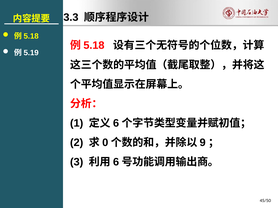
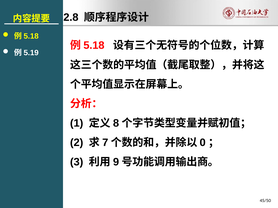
3.3: 3.3 -> 2.8
6 at (116, 123): 6 -> 8
0: 0 -> 7
9: 9 -> 0
6 at (116, 162): 6 -> 9
